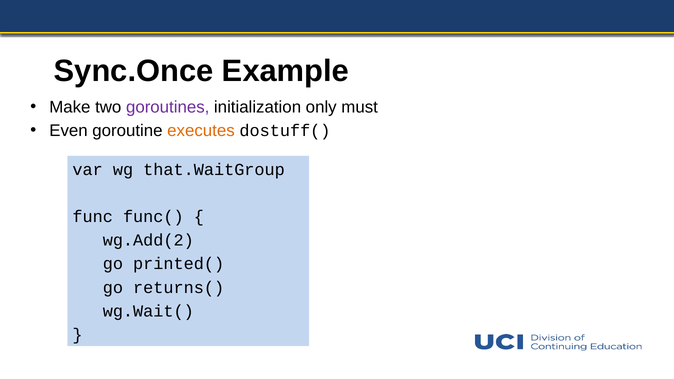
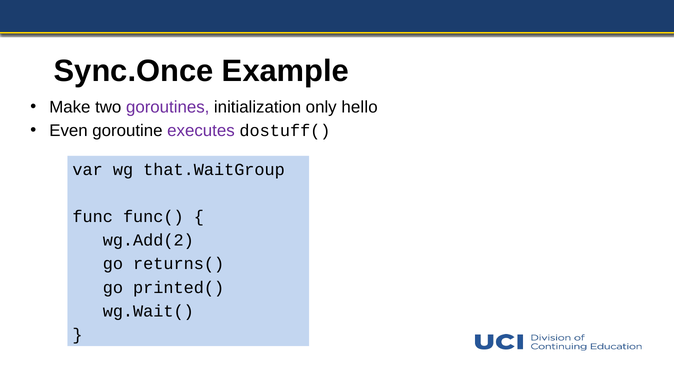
must: must -> hello
executes colour: orange -> purple
printed(: printed( -> returns(
returns(: returns( -> printed(
